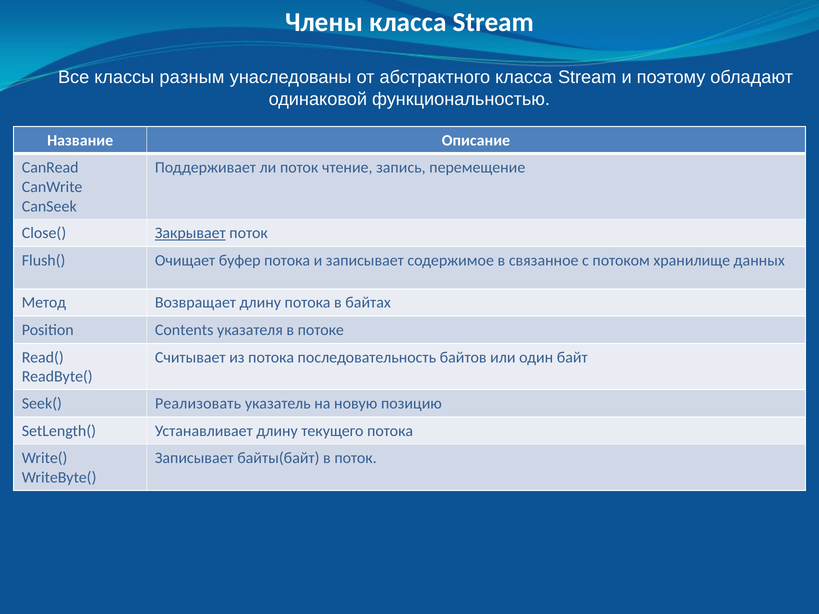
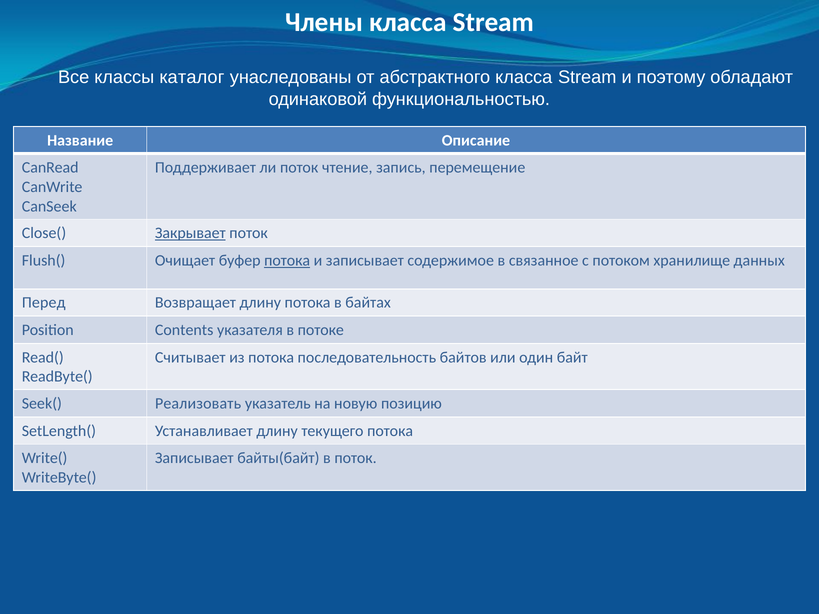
разным: разным -> каталог
потока at (287, 261) underline: none -> present
Метод: Метод -> Перед
